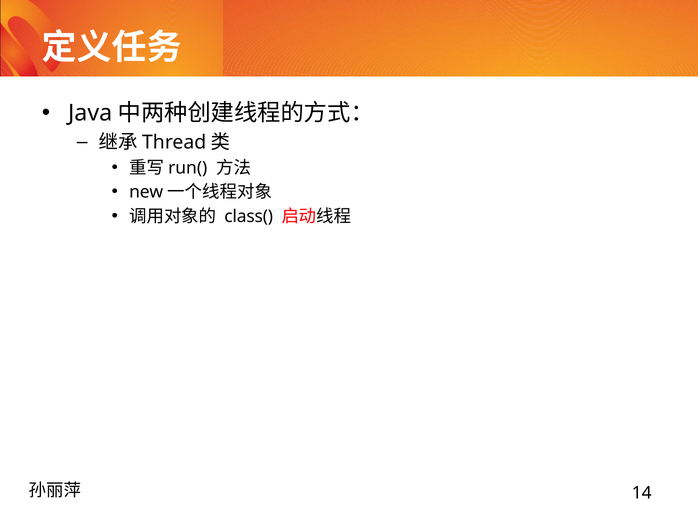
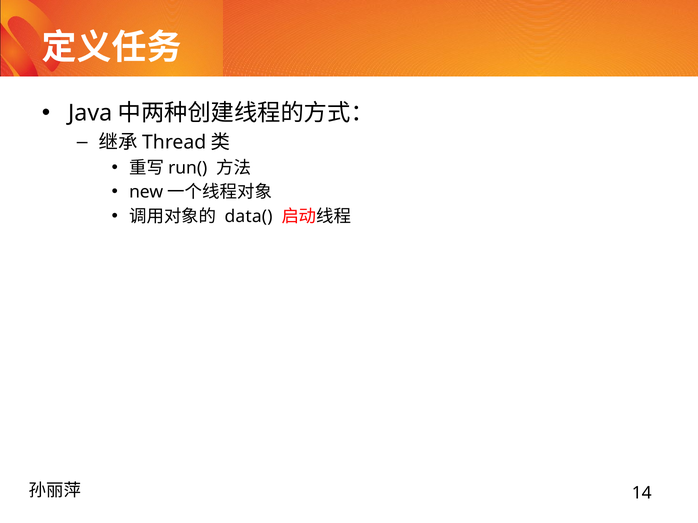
class(: class( -> data(
